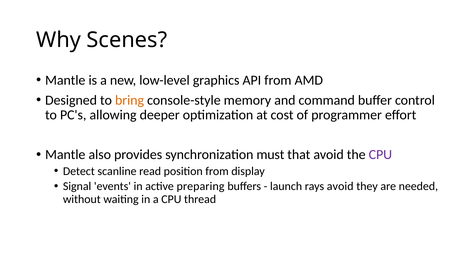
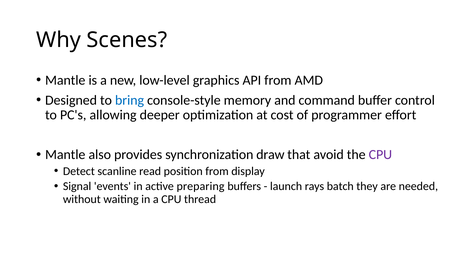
bring colour: orange -> blue
must: must -> draw
rays avoid: avoid -> batch
